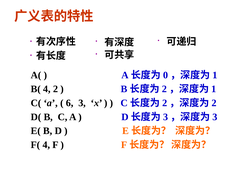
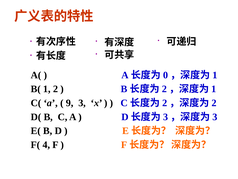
B( 4: 4 -> 1
6: 6 -> 9
